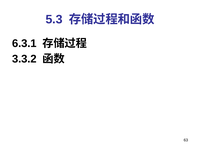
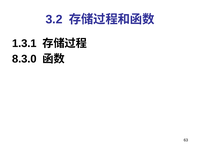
5.3: 5.3 -> 3.2
6.3.1: 6.3.1 -> 1.3.1
3.3.2: 3.3.2 -> 8.3.0
